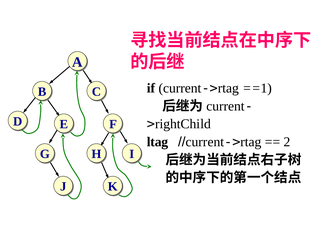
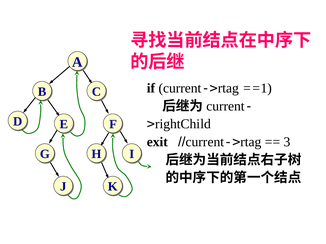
ltag: ltag -> exit
2: 2 -> 3
